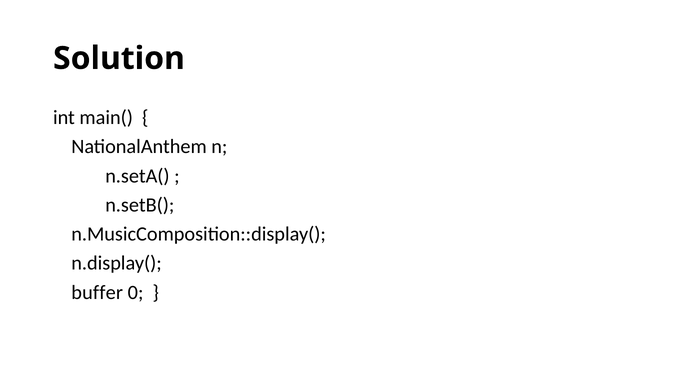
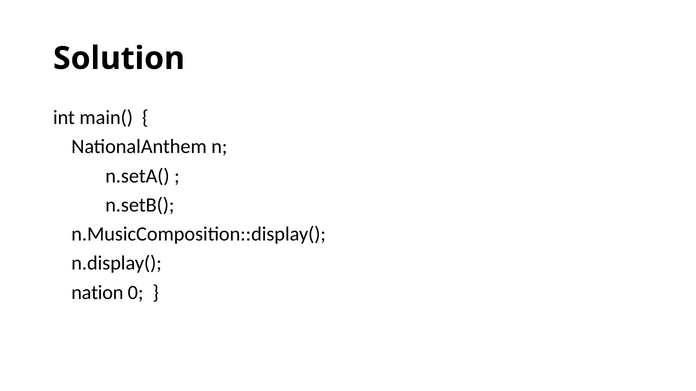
buffer: buffer -> nation
